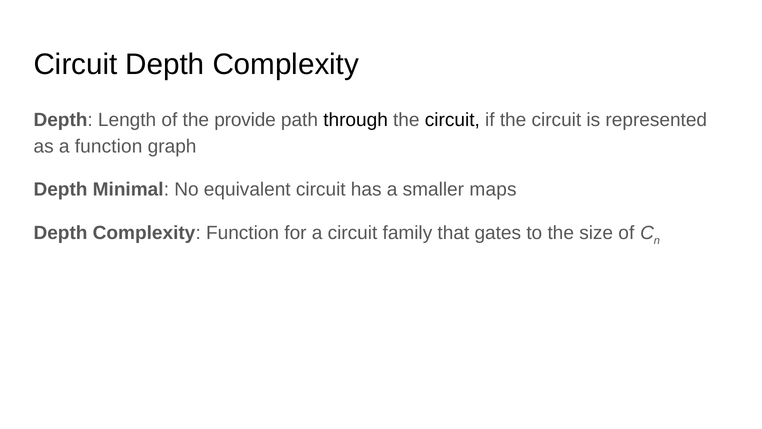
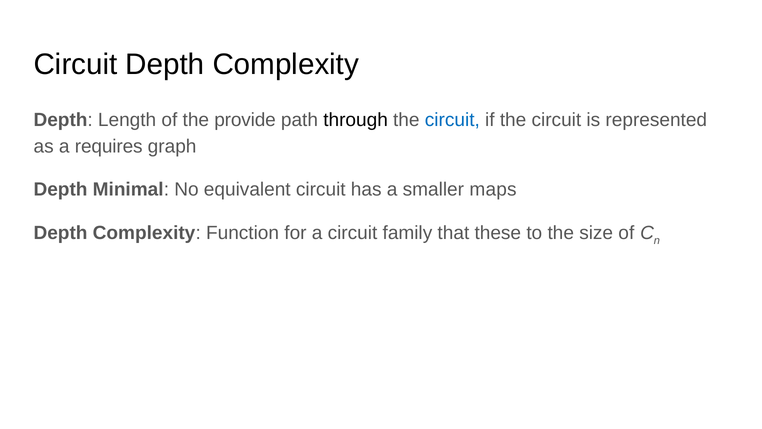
circuit at (452, 120) colour: black -> blue
a function: function -> requires
gates: gates -> these
